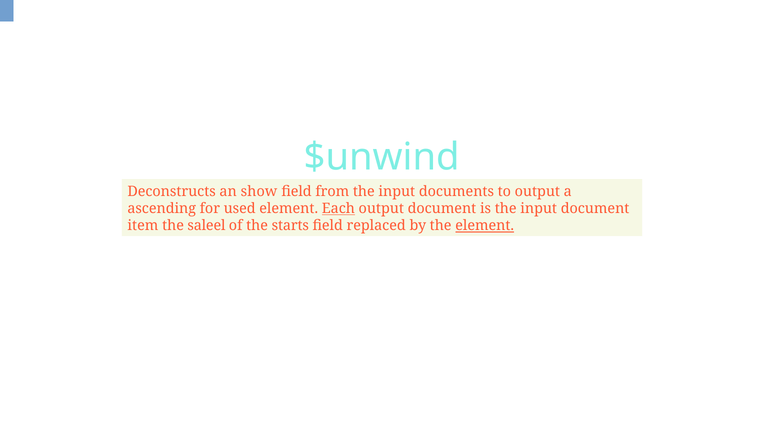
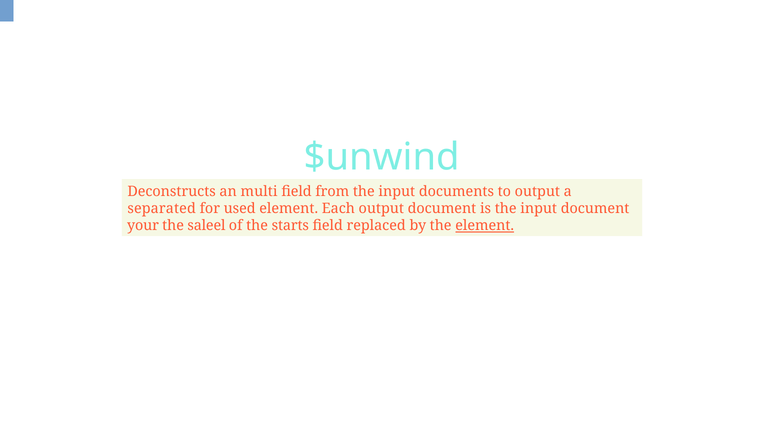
show: show -> multi
ascending: ascending -> separated
Each underline: present -> none
item: item -> your
